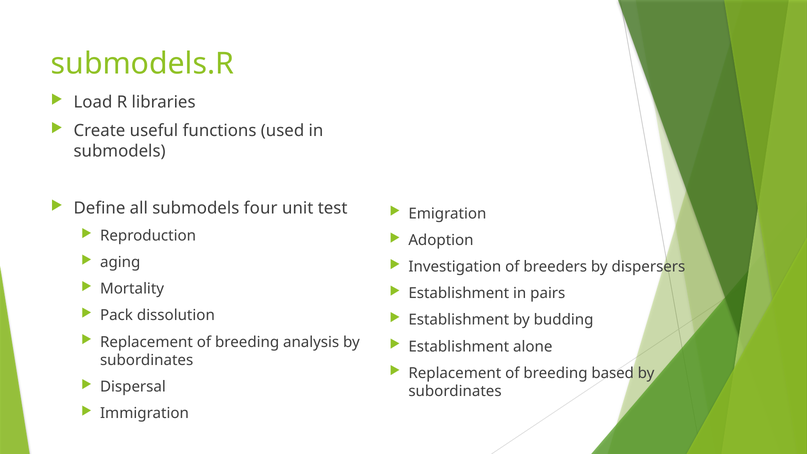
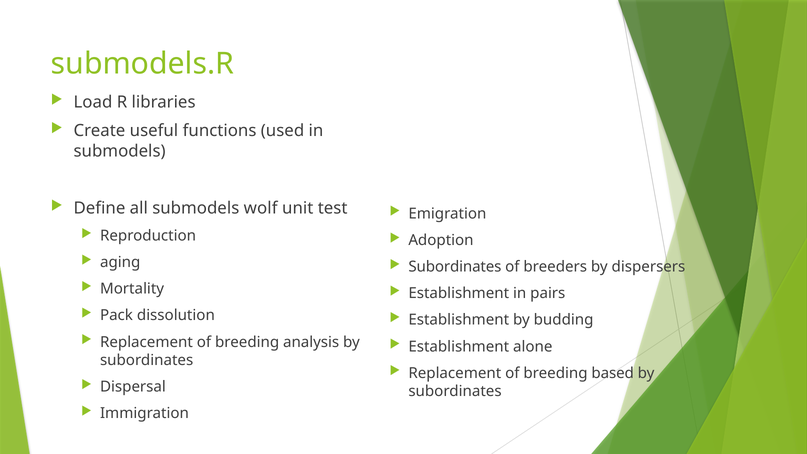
four: four -> wolf
Investigation at (455, 267): Investigation -> Subordinates
